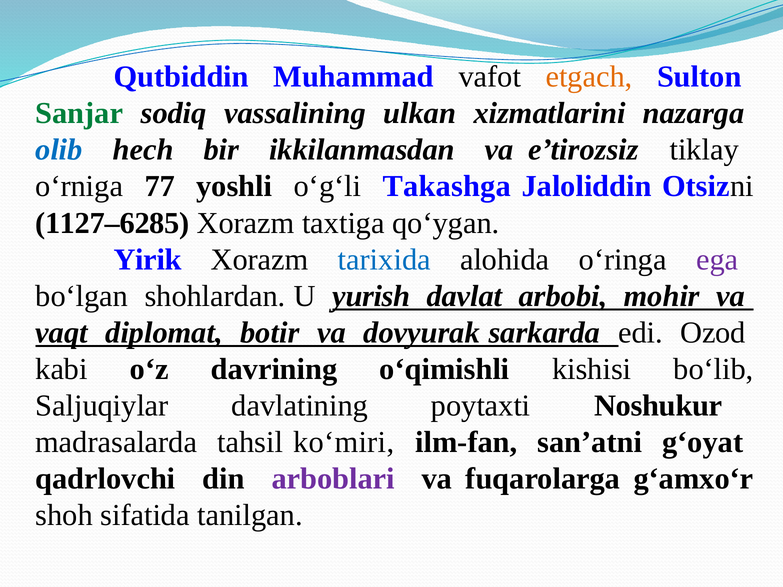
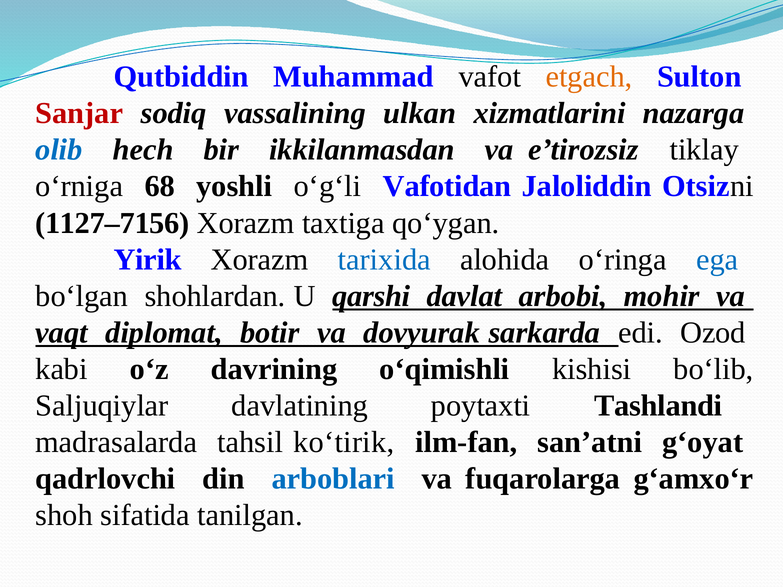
Sanjar colour: green -> red
77: 77 -> 68
Takashga: Takashga -> Vafotidan
1127–6285: 1127–6285 -> 1127–7156
ega colour: purple -> blue
yurish: yurish -> qarshi
Noshukur: Noshukur -> Tashlandi
ko‘miri: ko‘miri -> ko‘tirik
arboblari colour: purple -> blue
